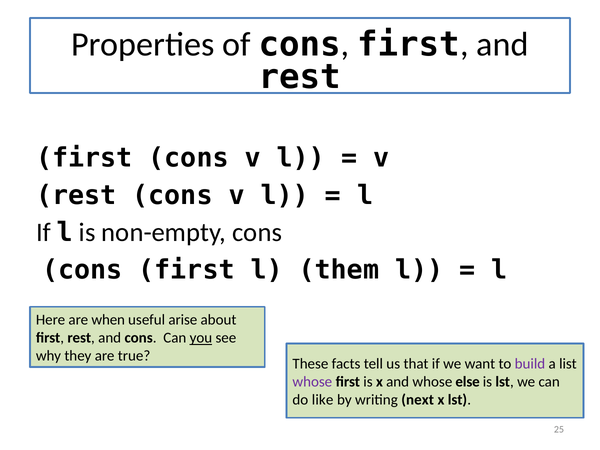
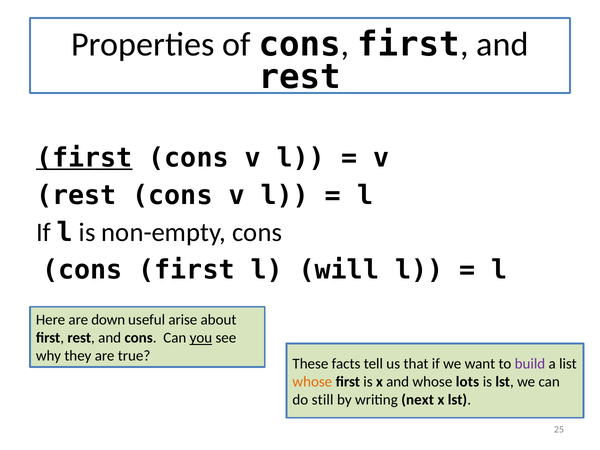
first at (84, 158) underline: none -> present
them: them -> will
when: when -> down
whose at (312, 382) colour: purple -> orange
else: else -> lots
like: like -> still
